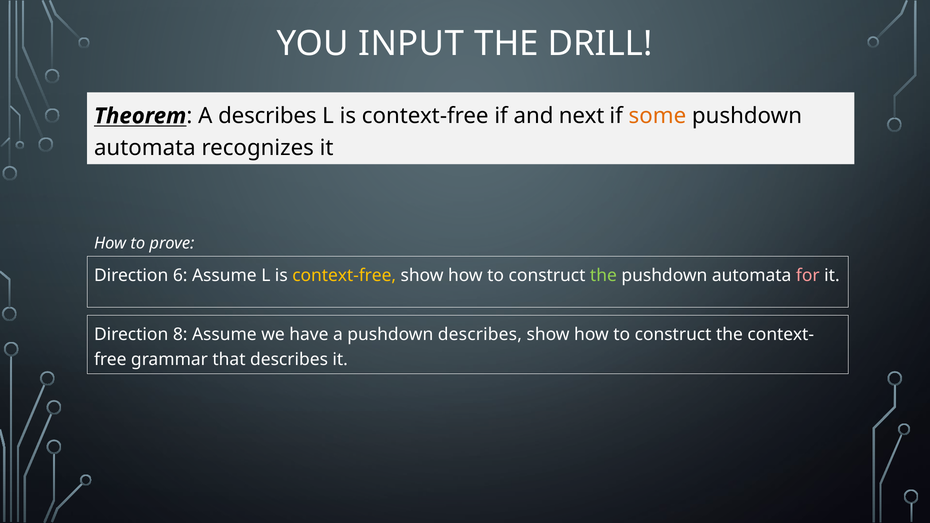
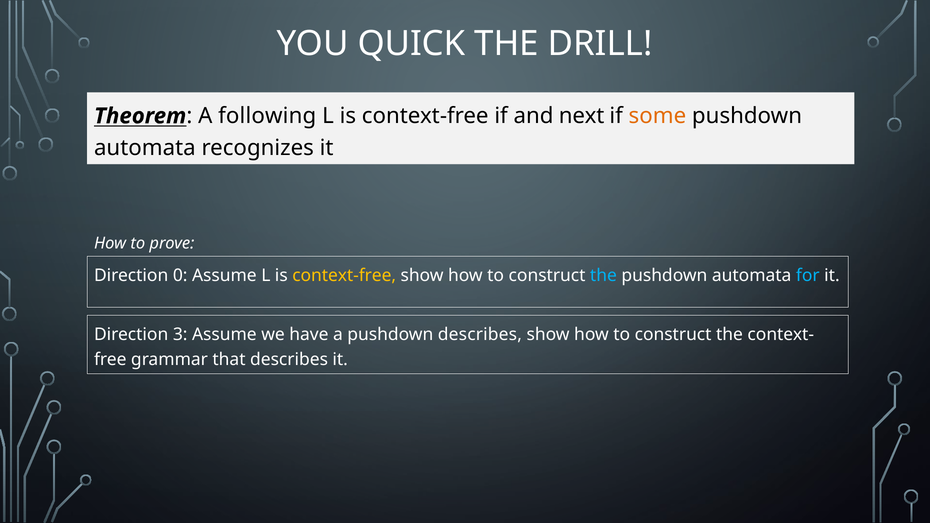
INPUT: INPUT -> QUICK
A describes: describes -> following
6: 6 -> 0
the at (603, 275) colour: light green -> light blue
for colour: pink -> light blue
8: 8 -> 3
